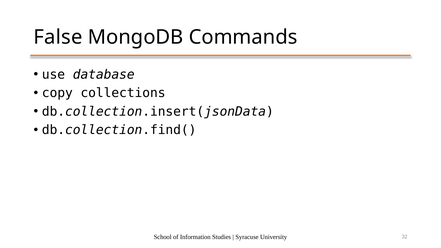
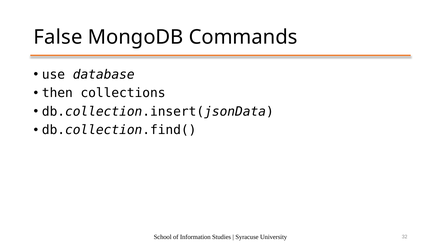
copy: copy -> then
